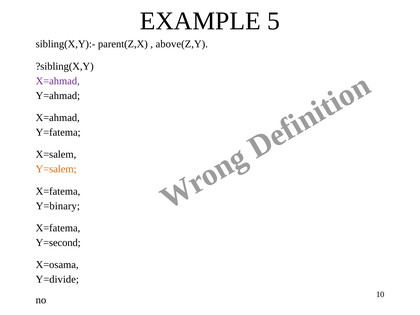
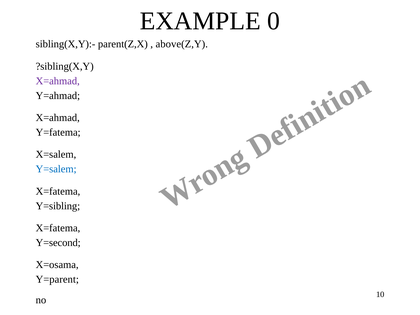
5: 5 -> 0
Y=salem colour: orange -> blue
Y=binary: Y=binary -> Y=sibling
Y=divide: Y=divide -> Y=parent
